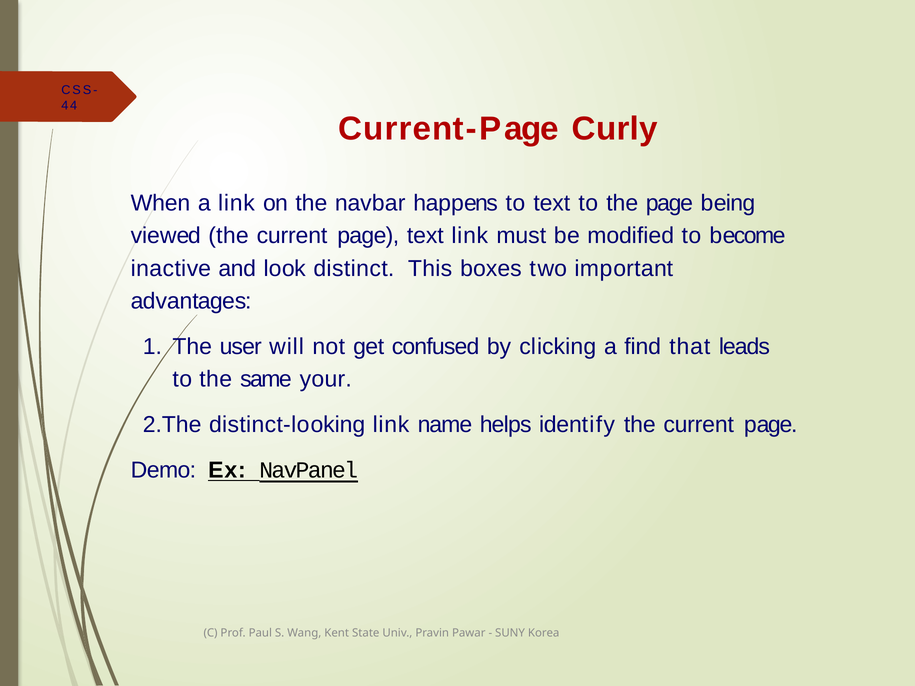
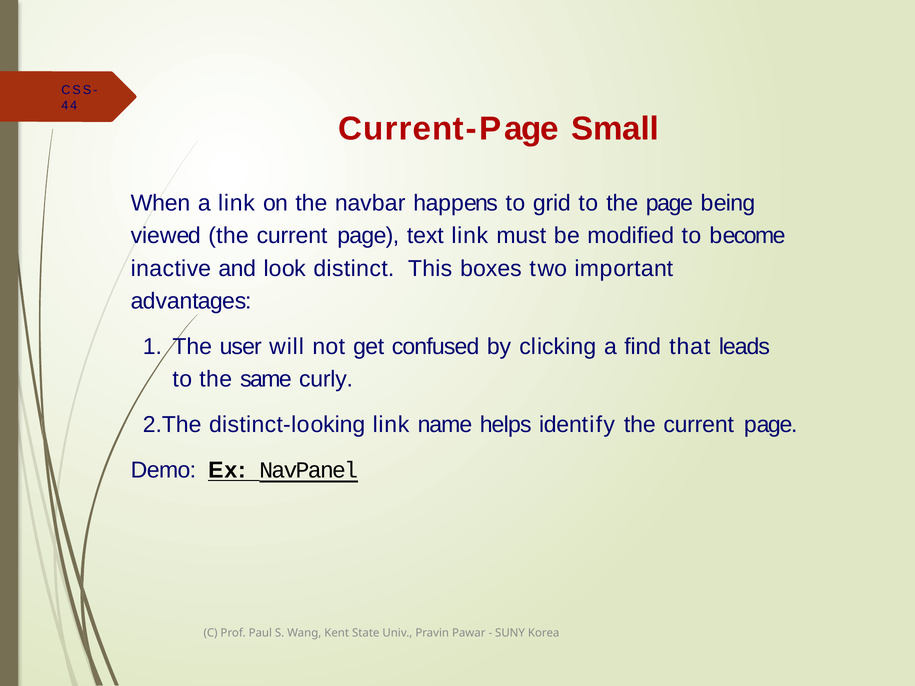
Curly: Curly -> Small
to text: text -> grid
your: your -> curly
